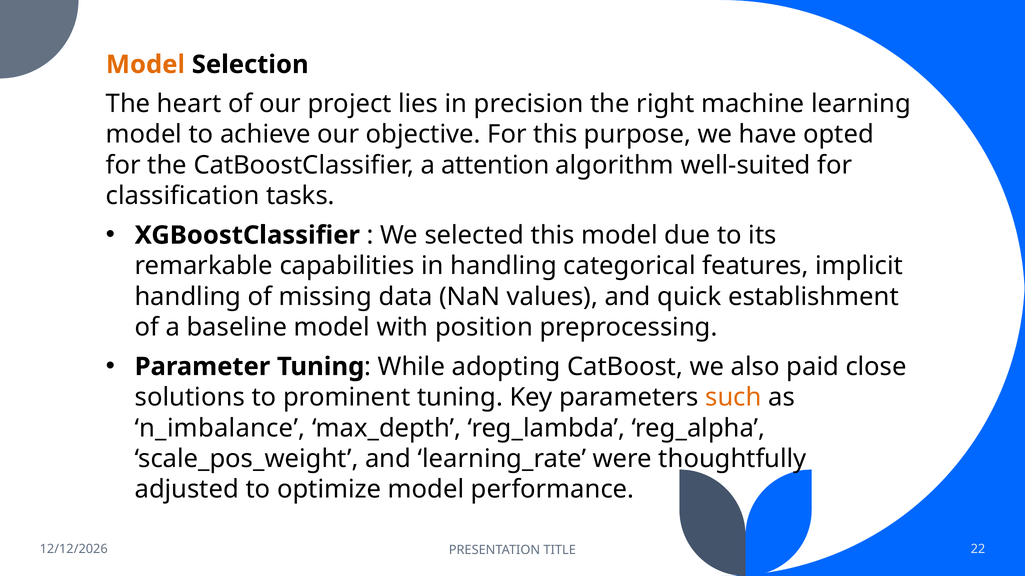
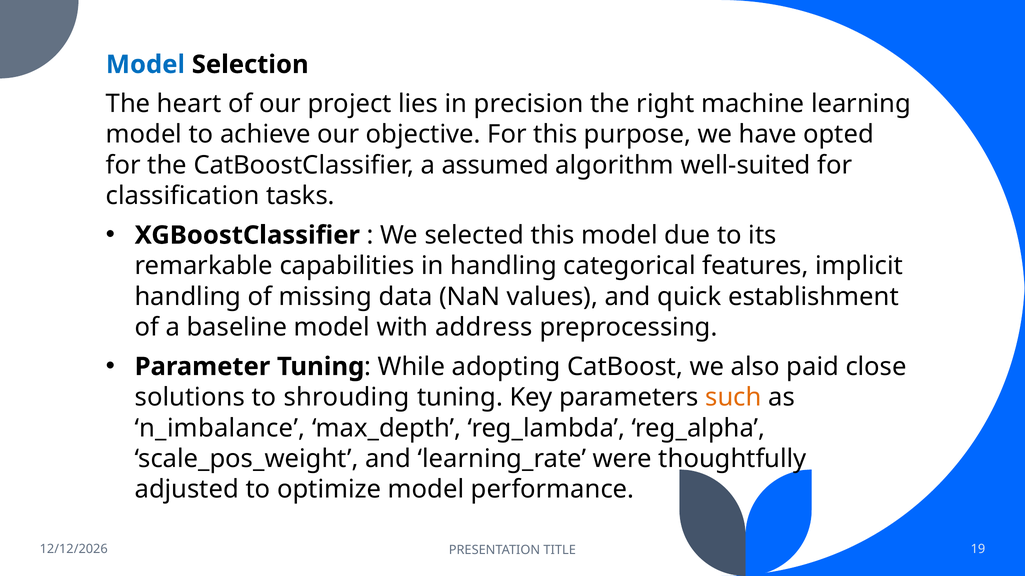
Model at (145, 65) colour: orange -> blue
attention: attention -> assumed
position: position -> address
prominent: prominent -> shrouding
22: 22 -> 19
